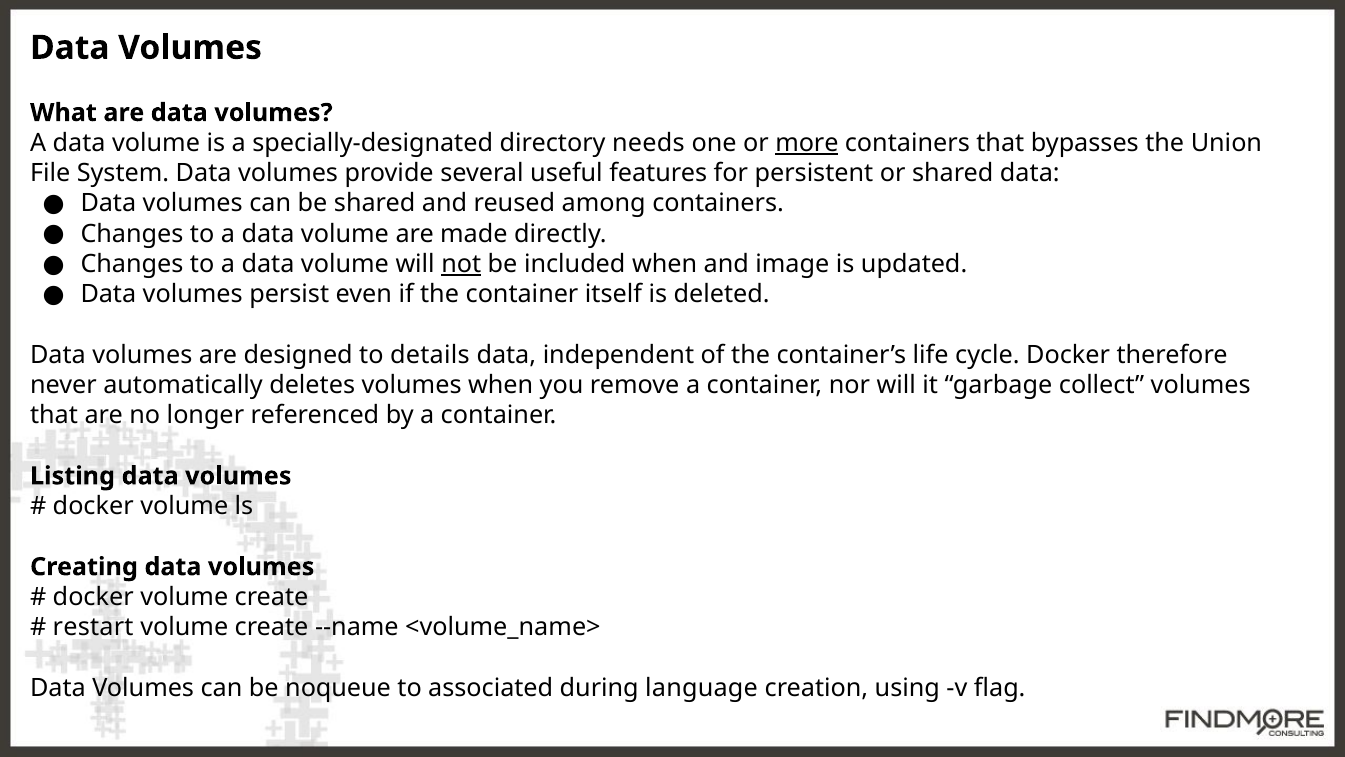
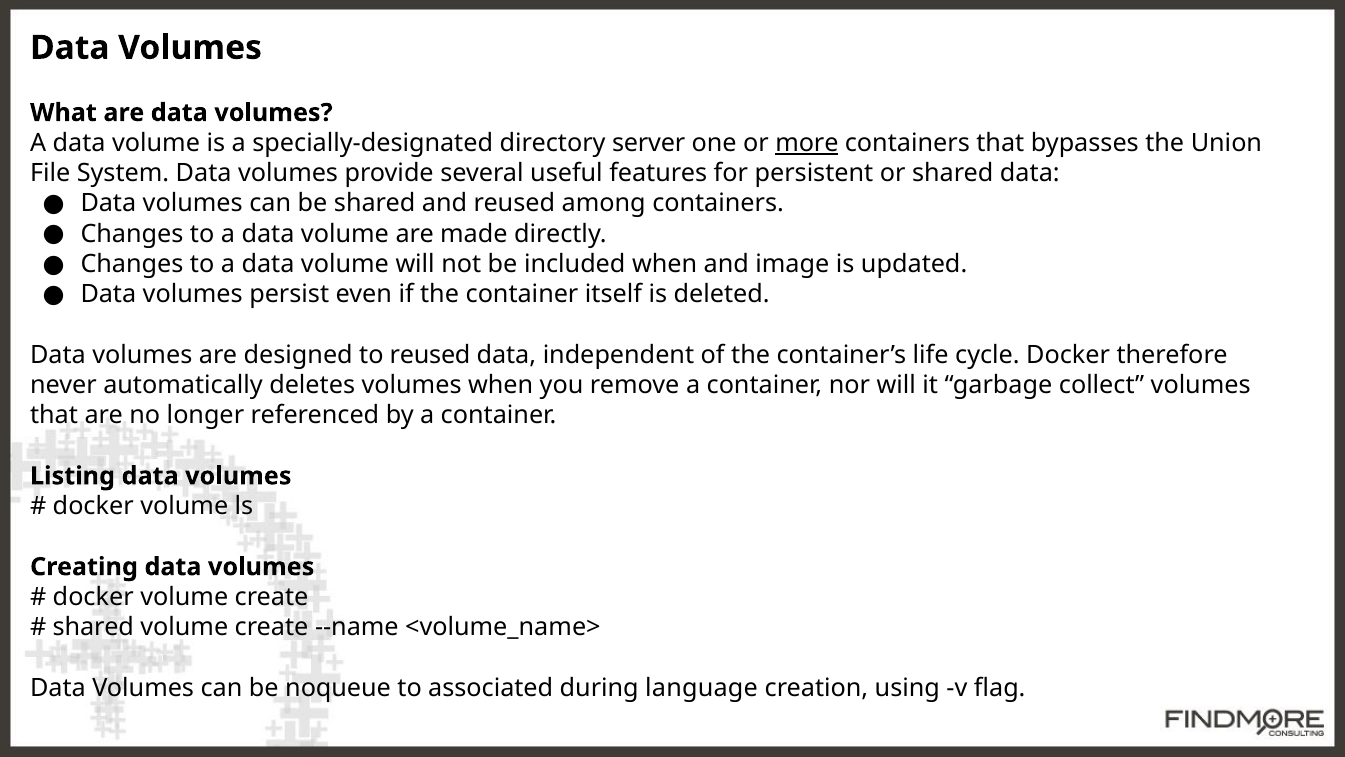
needs: needs -> server
not underline: present -> none
to details: details -> reused
restart at (93, 627): restart -> shared
